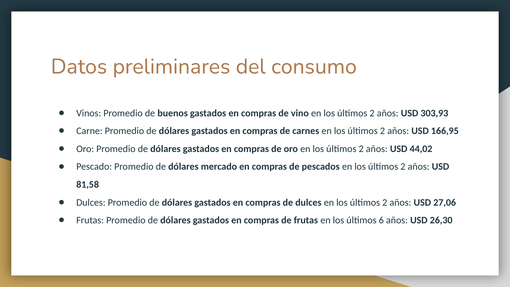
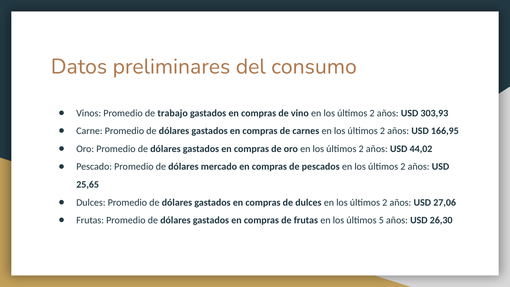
buenos: buenos -> trabajo
81,58: 81,58 -> 25,65
6: 6 -> 5
